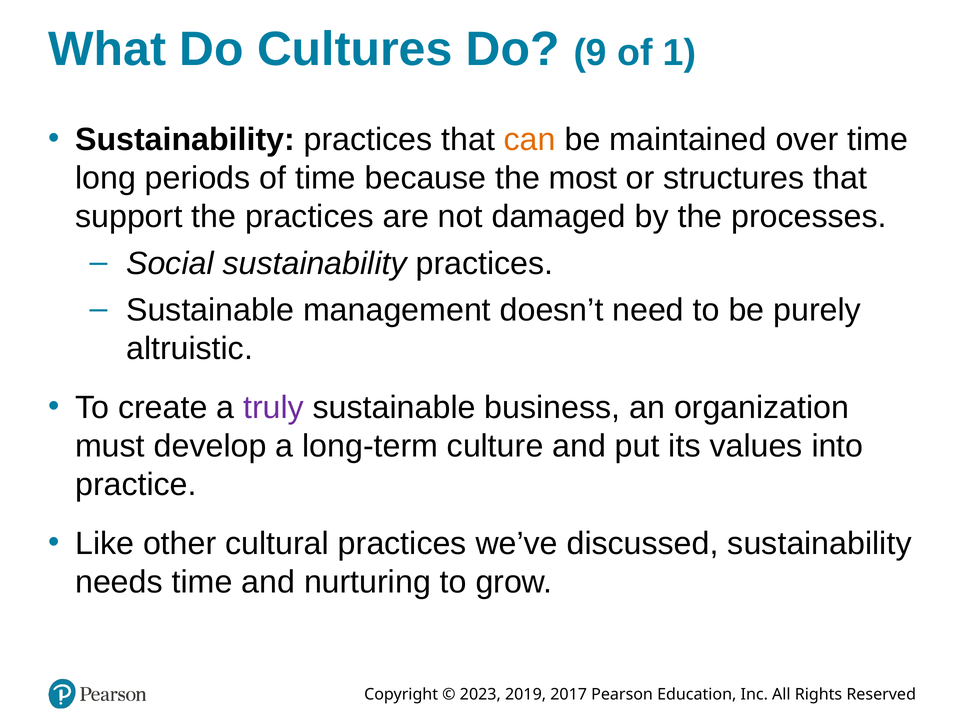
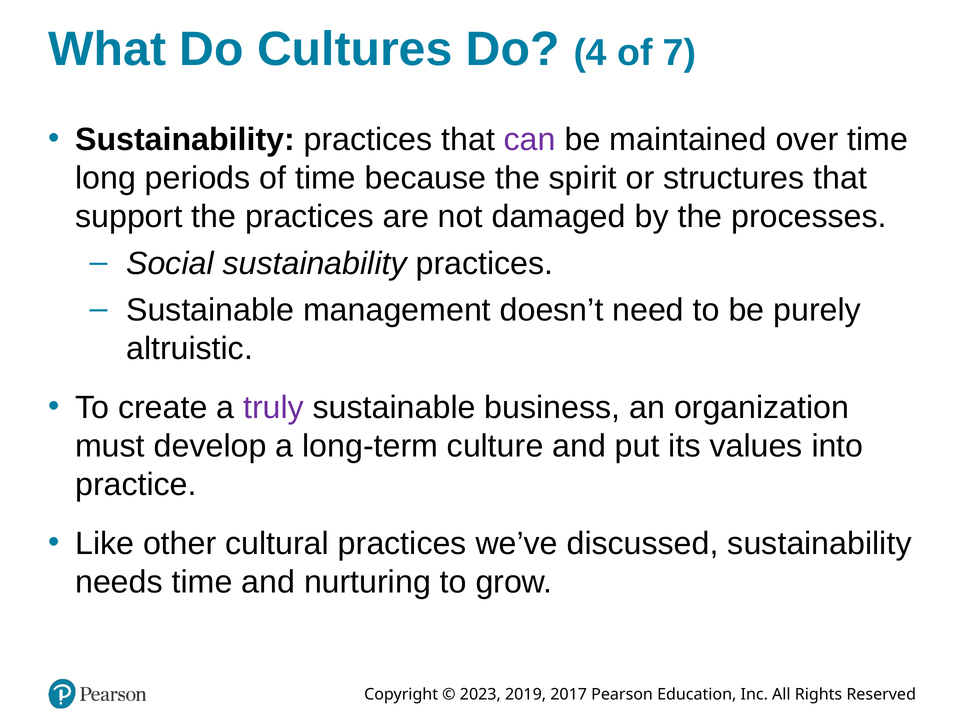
9: 9 -> 4
1: 1 -> 7
can colour: orange -> purple
most: most -> spirit
